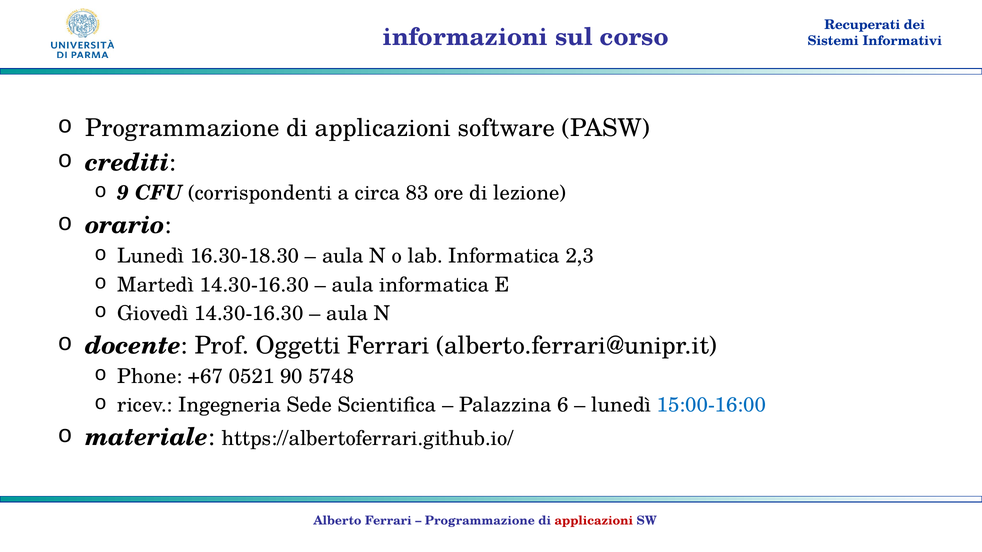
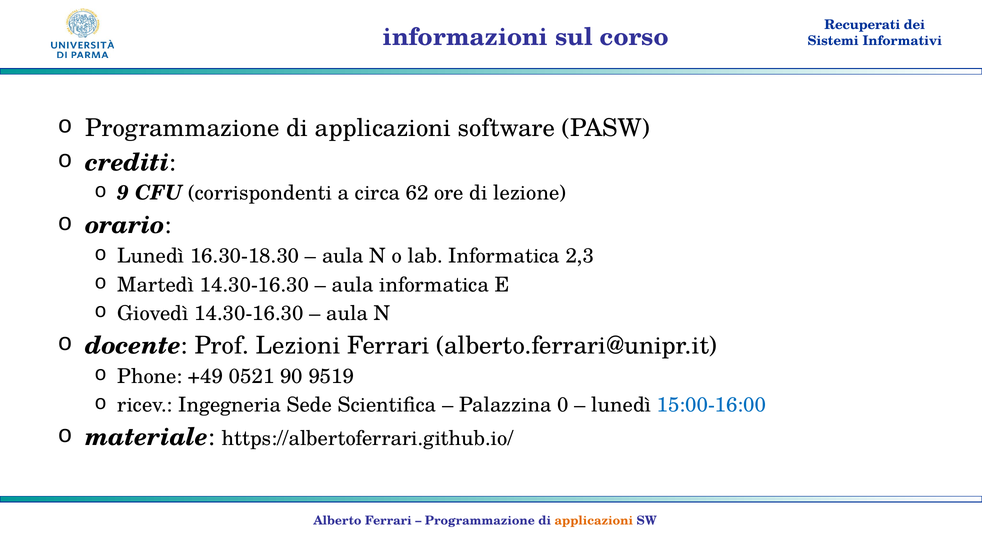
83: 83 -> 62
Oggetti: Oggetti -> Lezioni
+67: +67 -> +49
5748: 5748 -> 9519
6: 6 -> 0
applicazioni at (594, 521) colour: red -> orange
